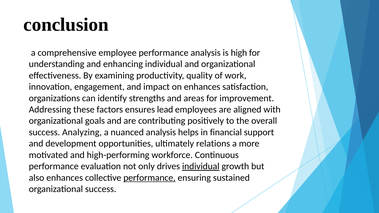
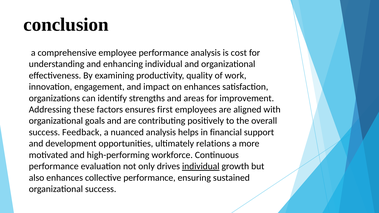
high: high -> cost
lead: lead -> first
Analyzing: Analyzing -> Feedback
performance at (149, 178) underline: present -> none
